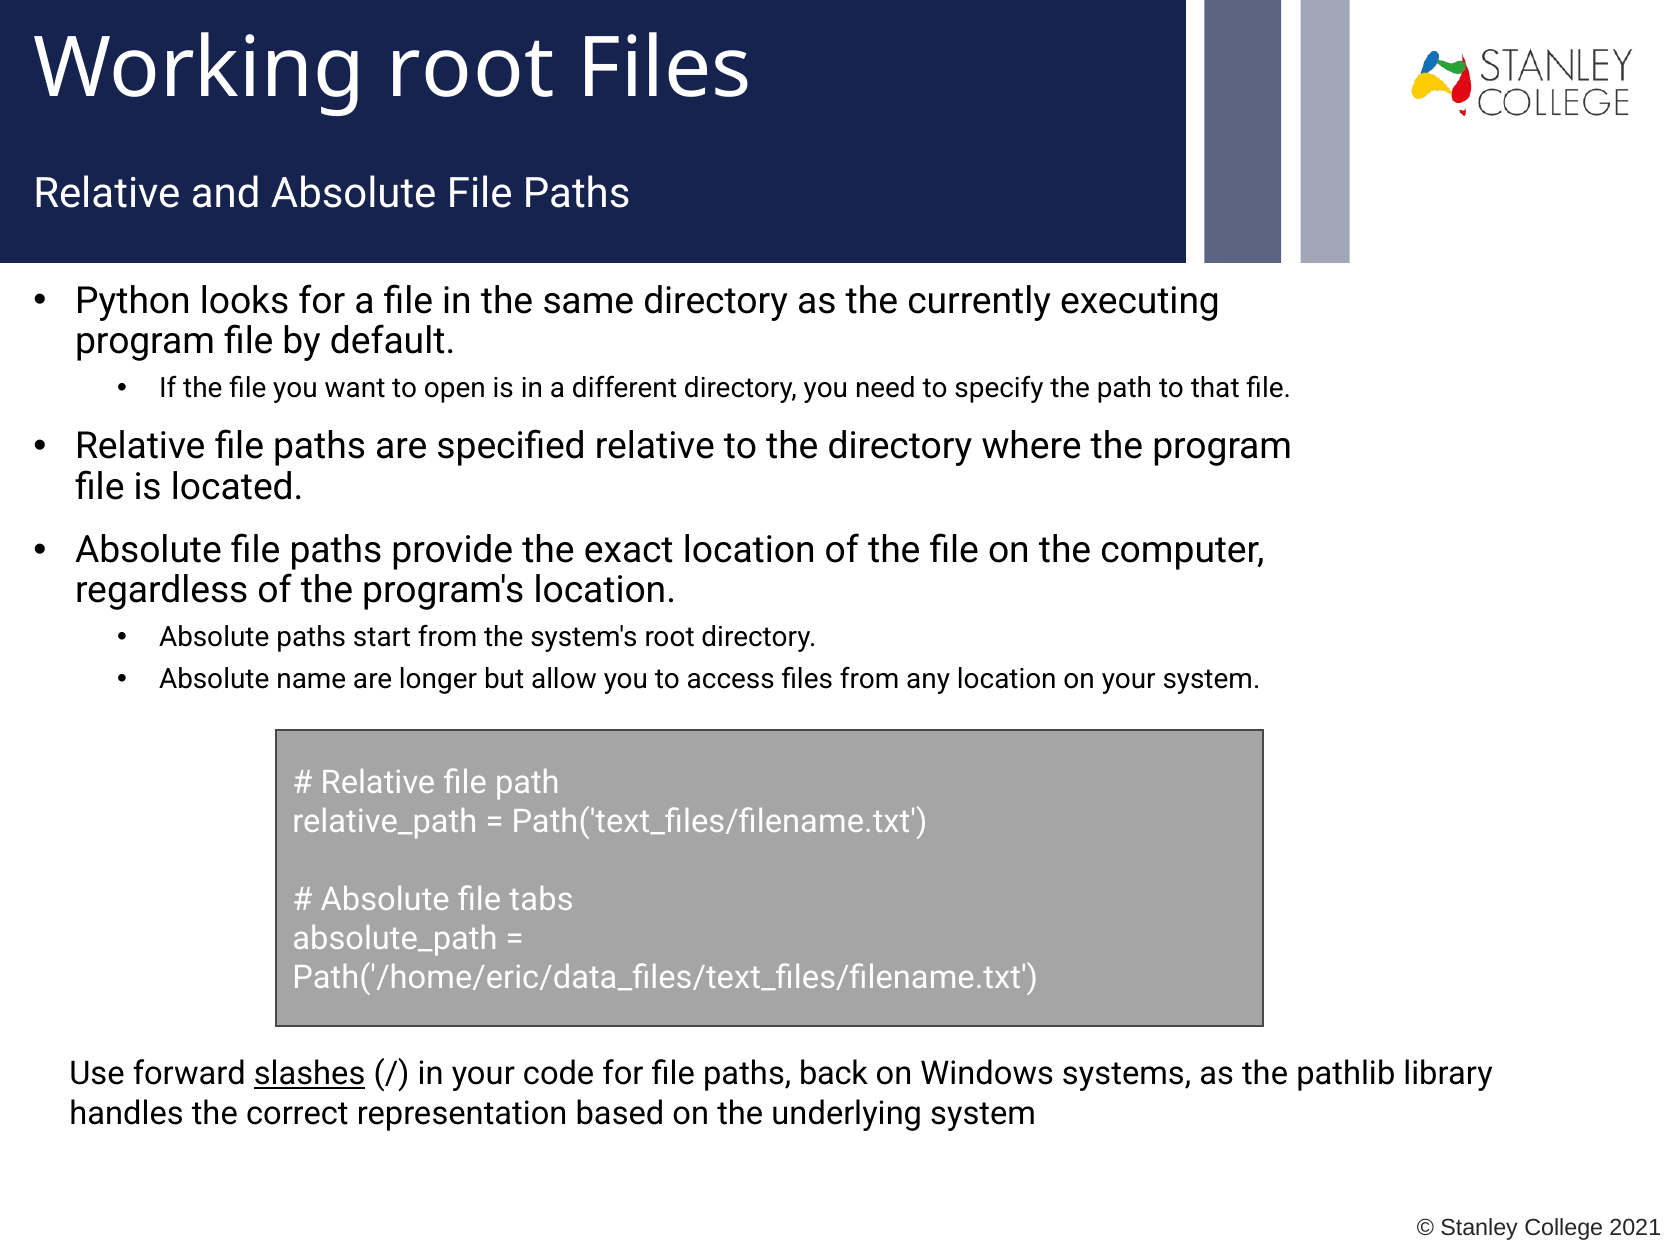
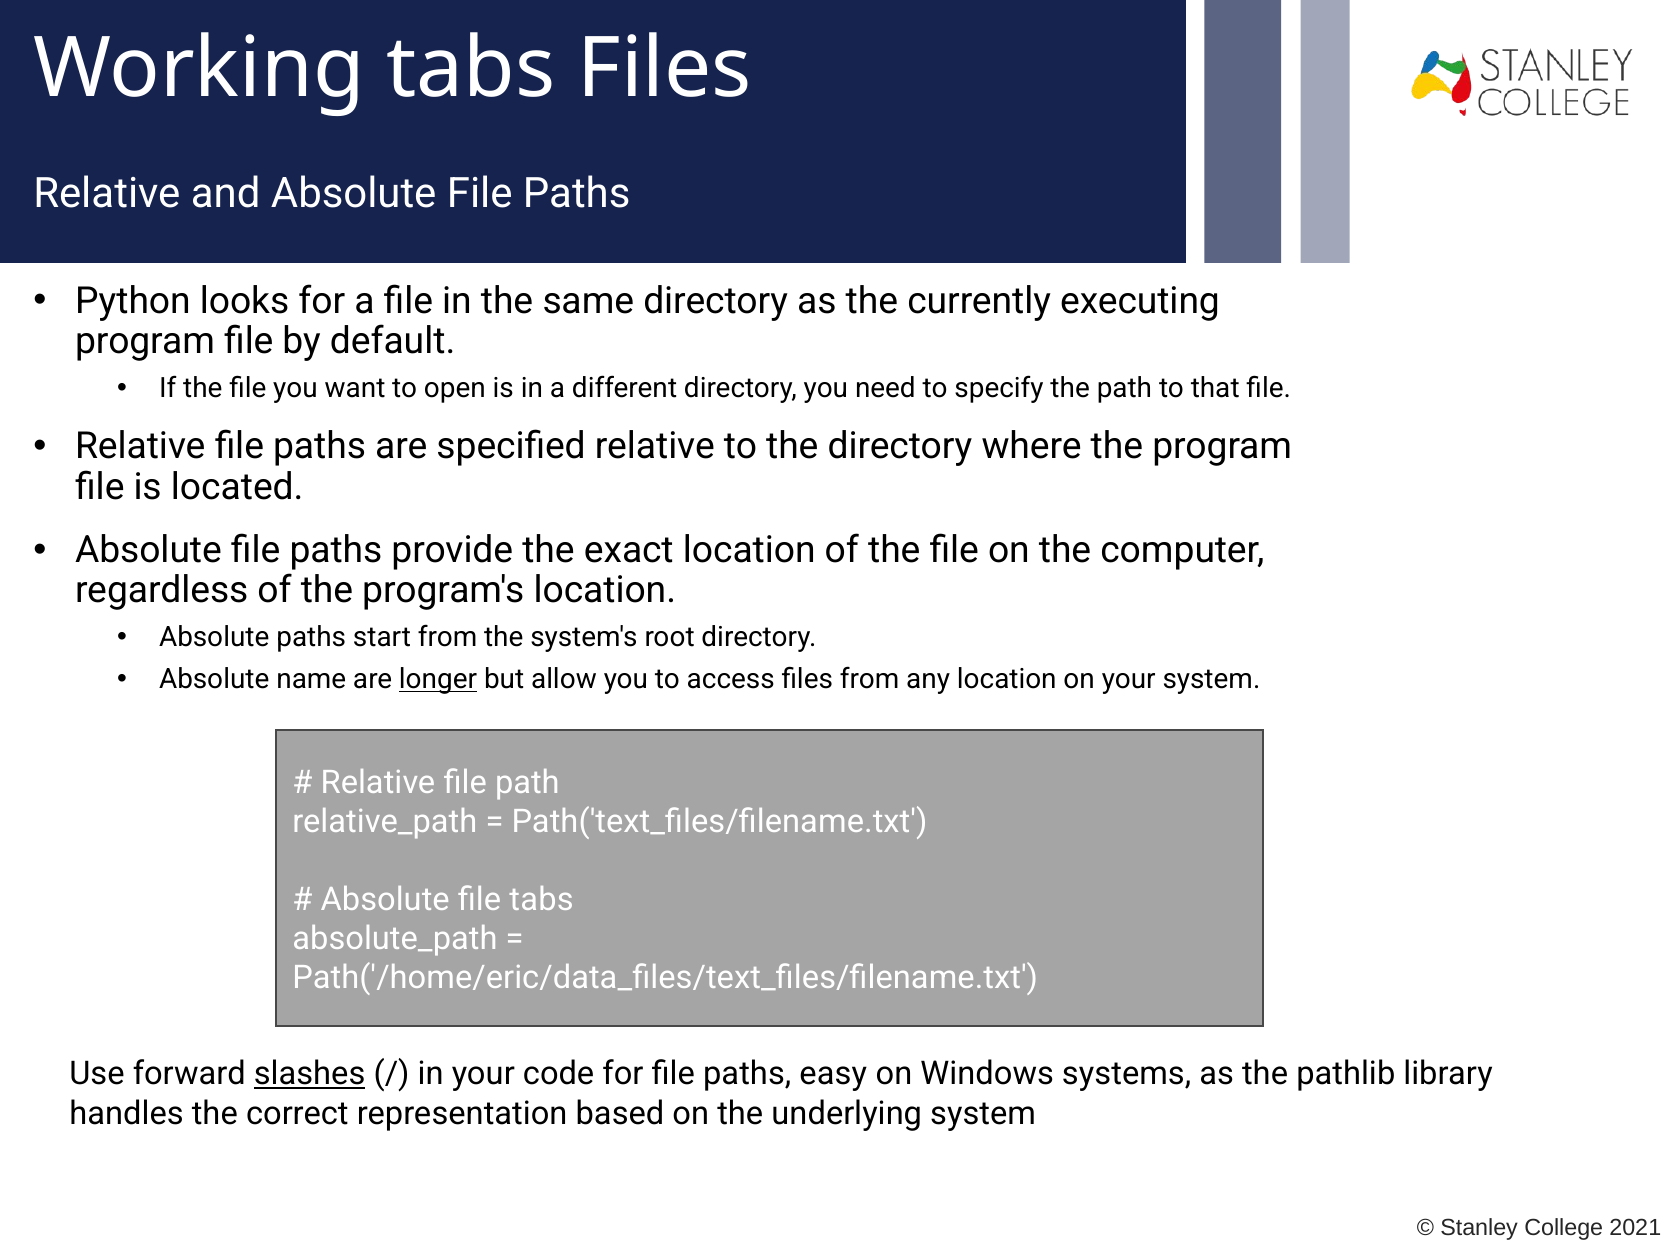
Working root: root -> tabs
longer underline: none -> present
back: back -> easy
